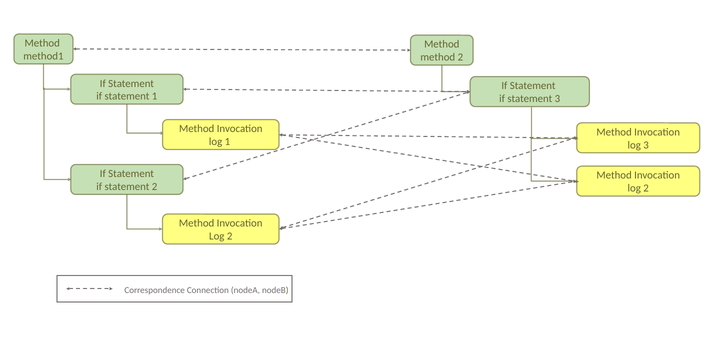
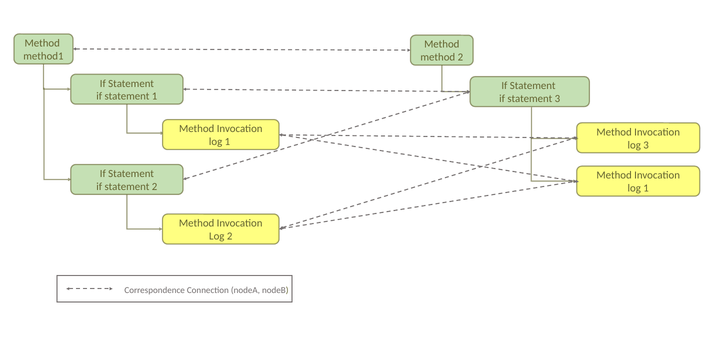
2 at (646, 189): 2 -> 1
